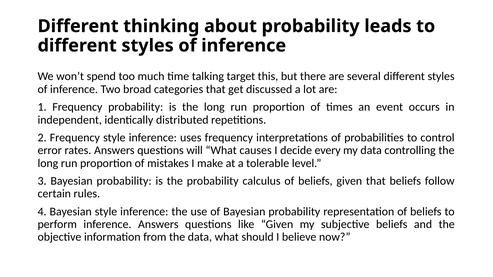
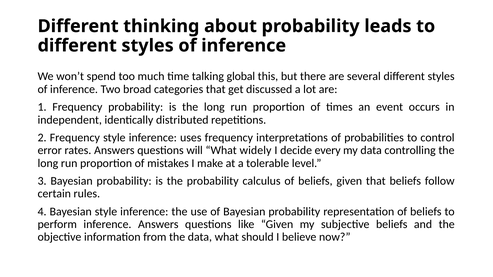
target: target -> global
causes: causes -> widely
